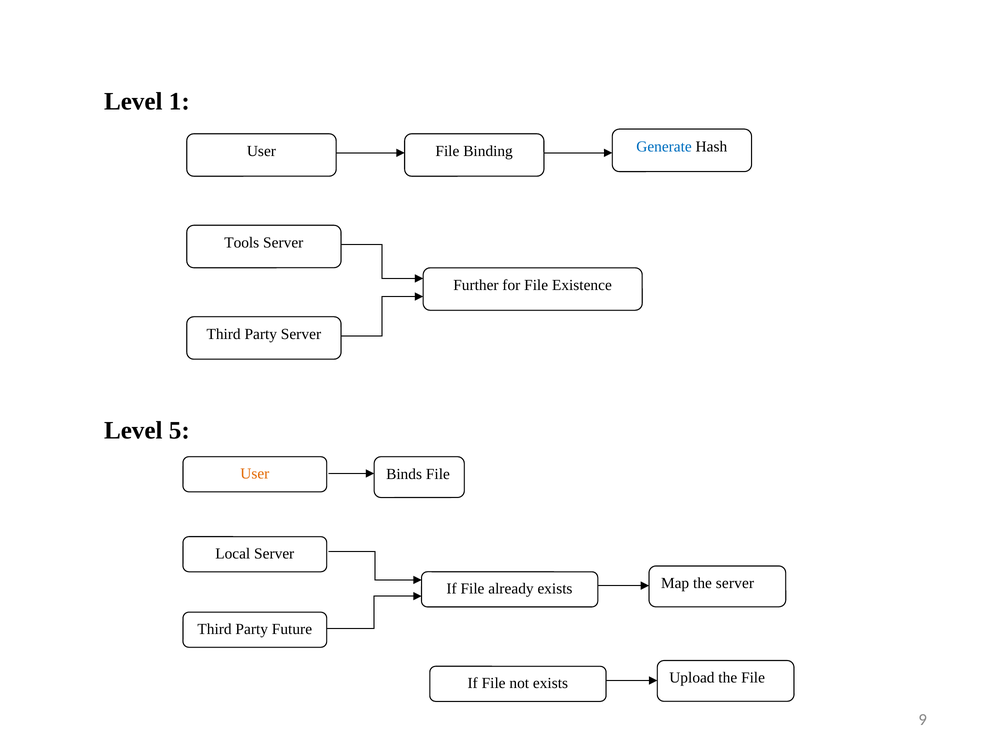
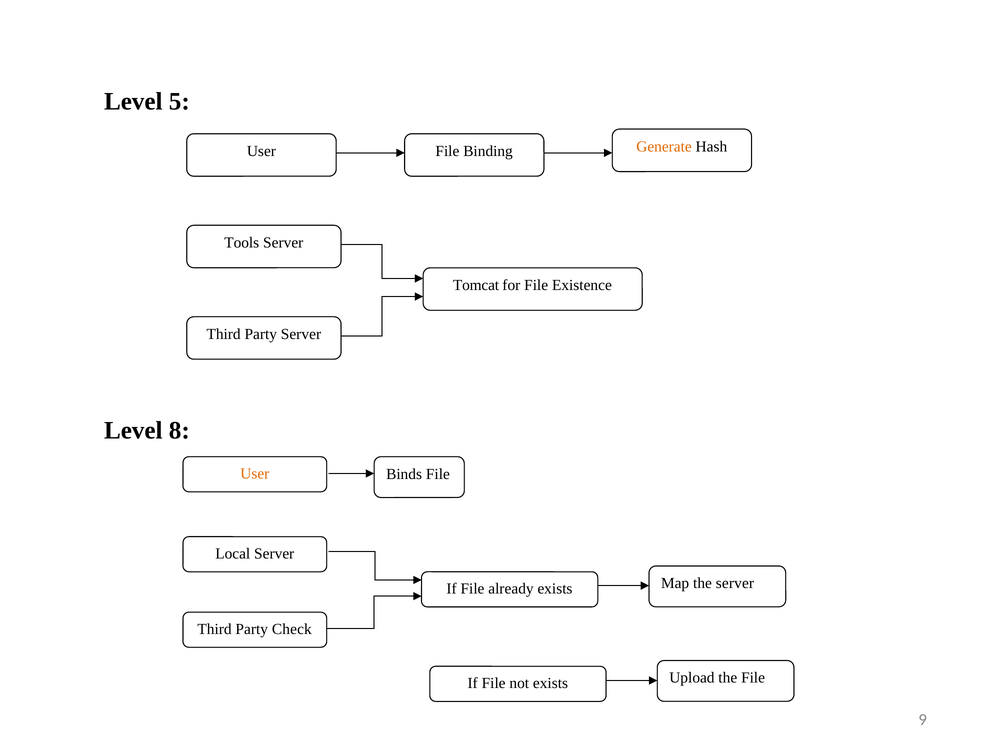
1: 1 -> 5
Generate colour: blue -> orange
Further: Further -> Tomcat
5: 5 -> 8
Future: Future -> Check
